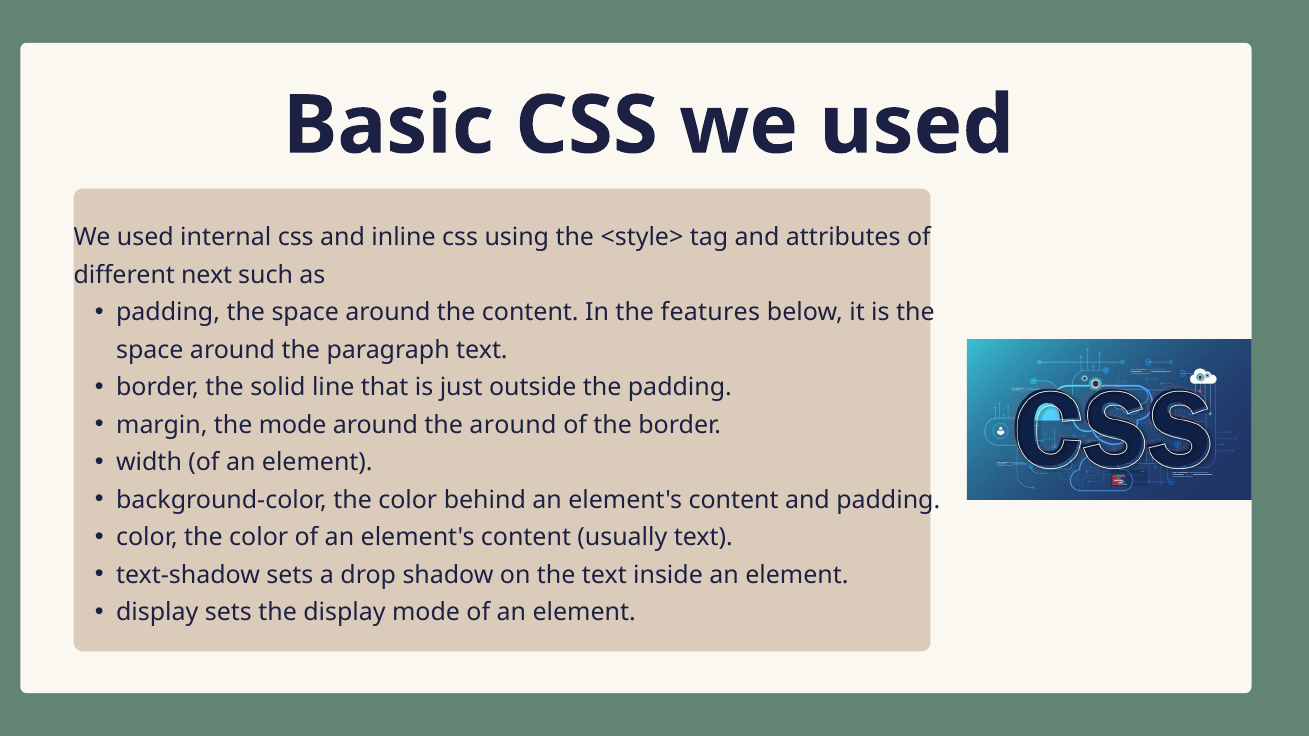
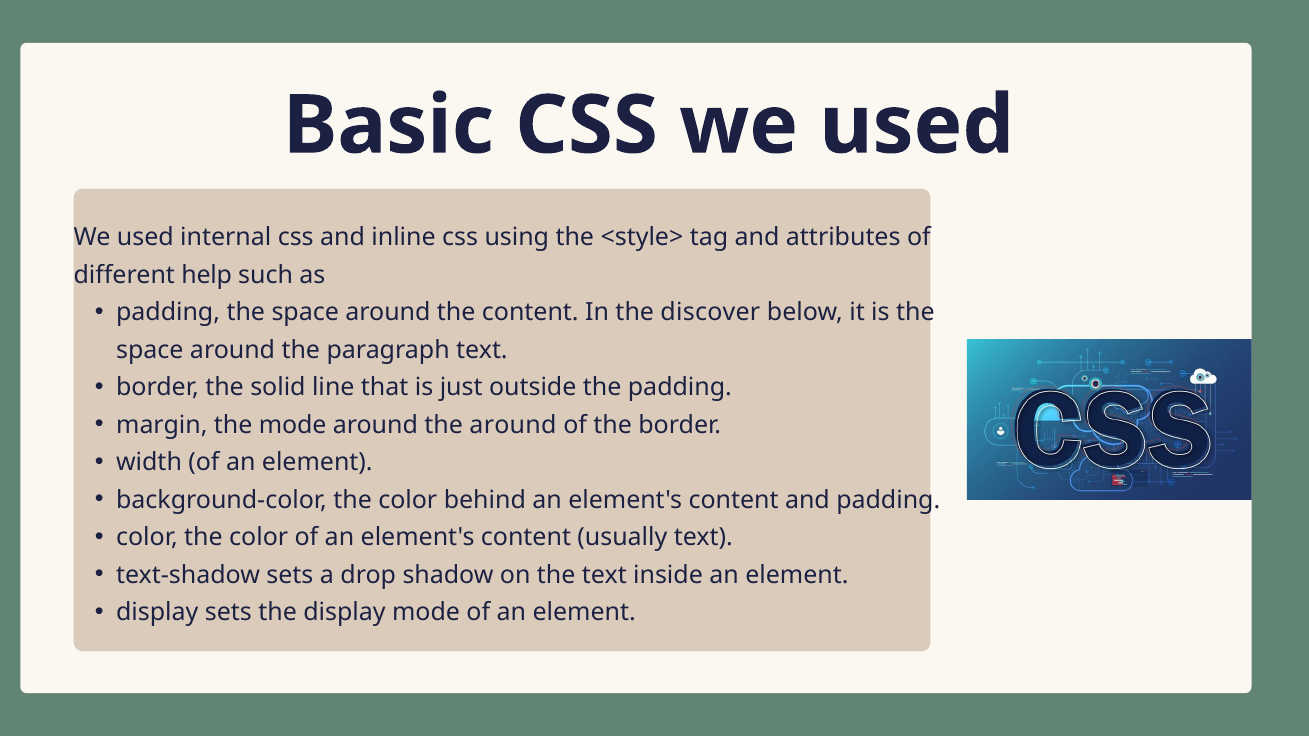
next: next -> help
features: features -> discover
